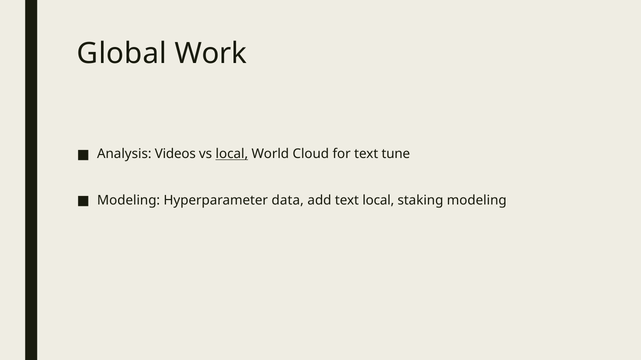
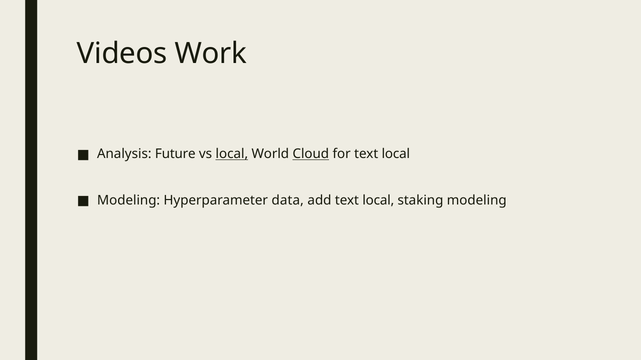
Global: Global -> Videos
Videos: Videos -> Future
Cloud underline: none -> present
for text tune: tune -> local
